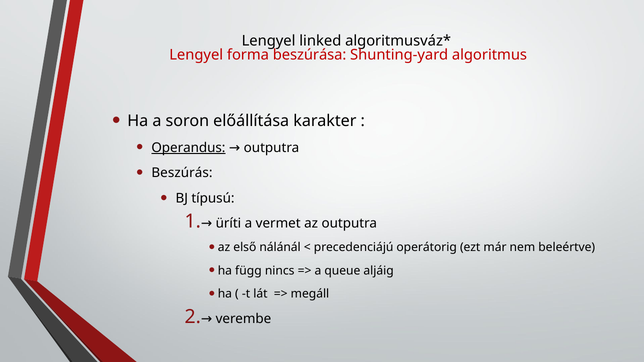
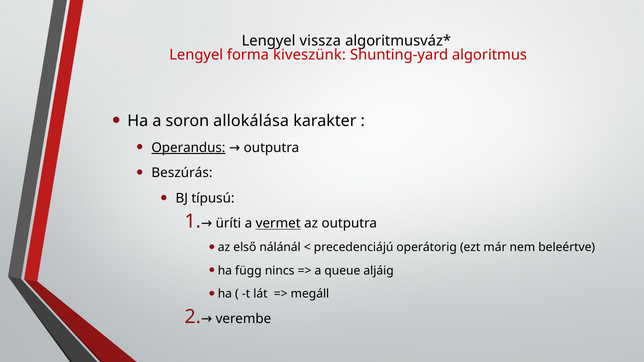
linked: linked -> vissza
beszúrása: beszúrása -> kiveszünk
előállítása: előállítása -> allokálása
vermet underline: none -> present
